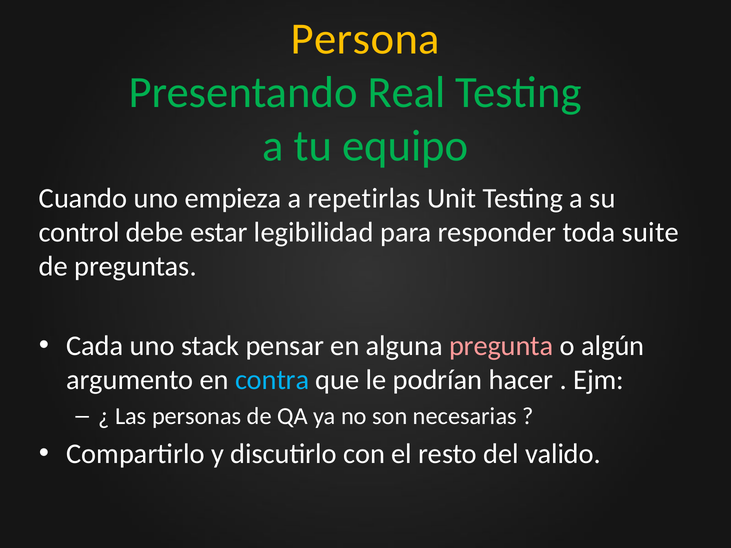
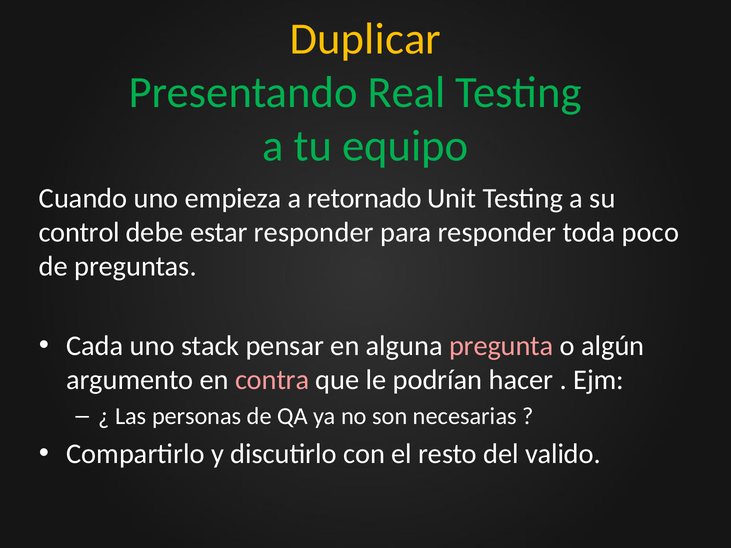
Persona: Persona -> Duplicar
repetirlas: repetirlas -> retornado
estar legibilidad: legibilidad -> responder
suite: suite -> poco
contra colour: light blue -> pink
